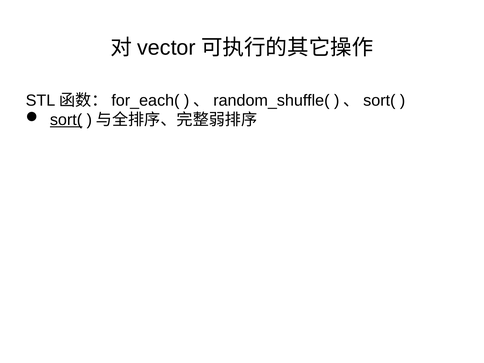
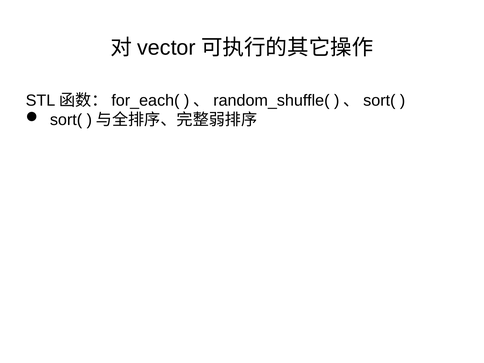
sort( underline: present -> none
